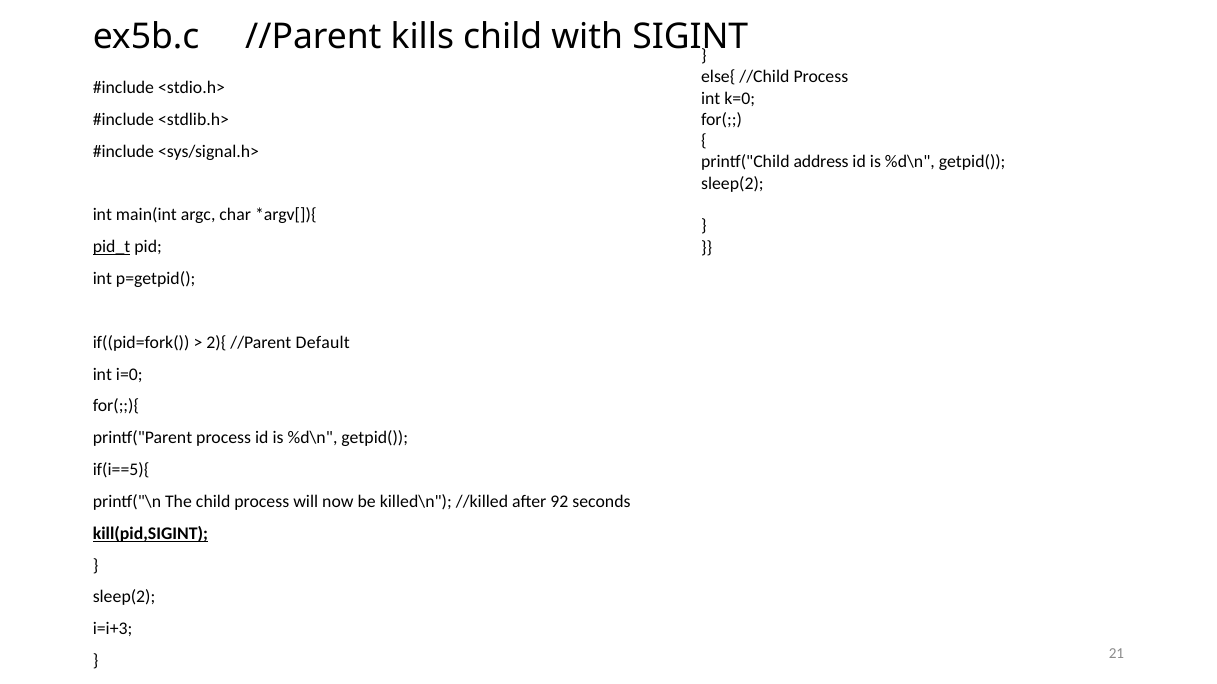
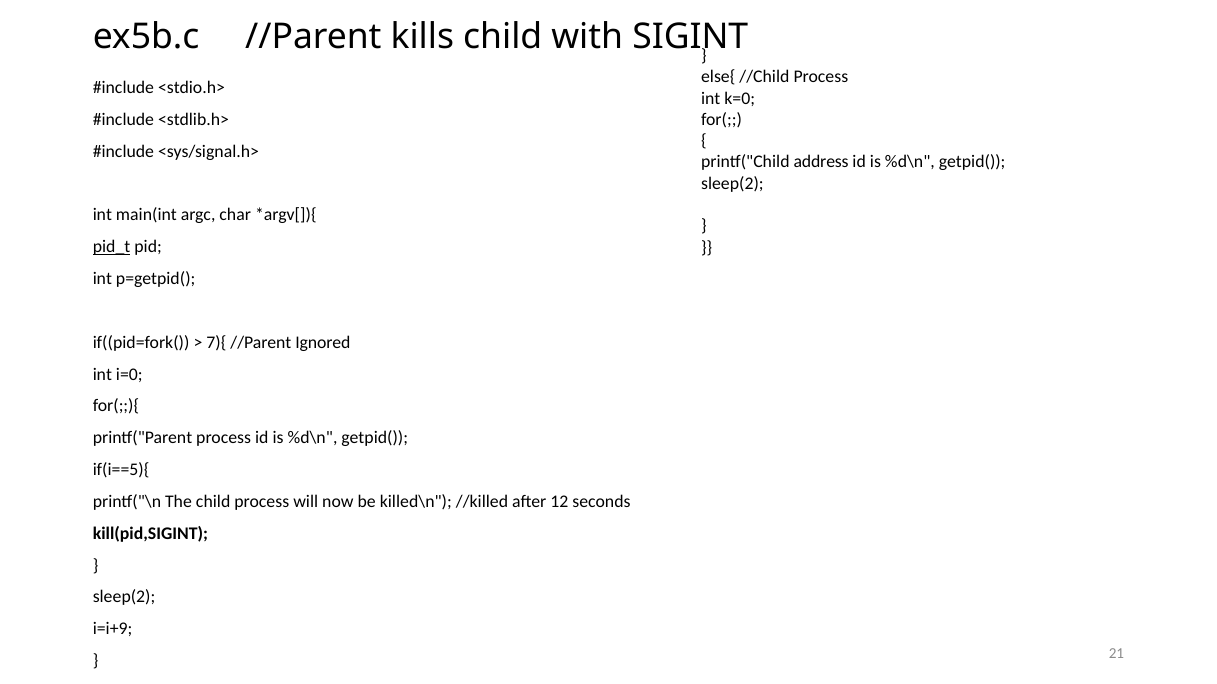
2){: 2){ -> 7){
Default: Default -> Ignored
92: 92 -> 12
kill(pid,SIGINT underline: present -> none
i=i+3: i=i+3 -> i=i+9
